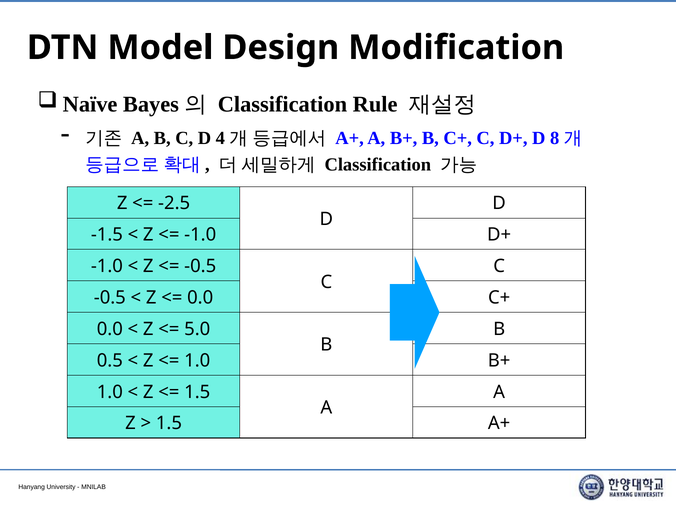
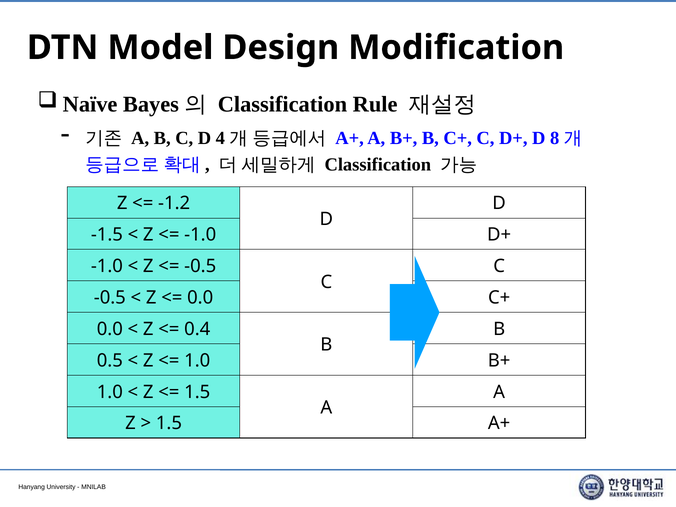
-2.5: -2.5 -> -1.2
5.0: 5.0 -> 0.4
